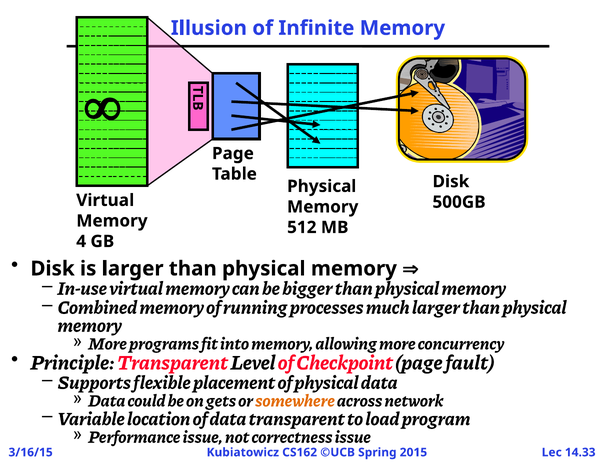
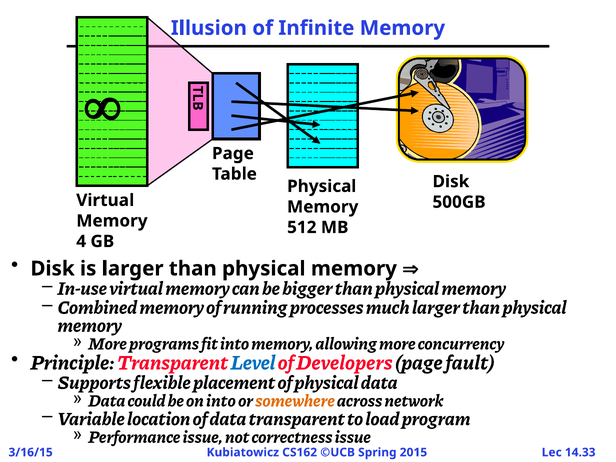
Level colour: black -> blue
Checkpoint: Checkpoint -> Developers
on gets: gets -> into
